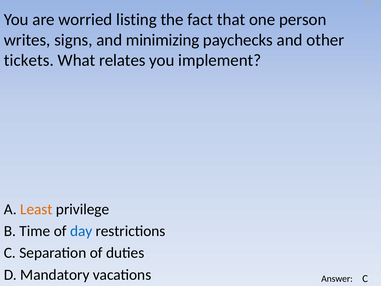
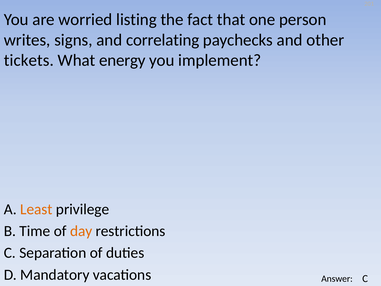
minimizing: minimizing -> correlating
relates: relates -> energy
day colour: blue -> orange
